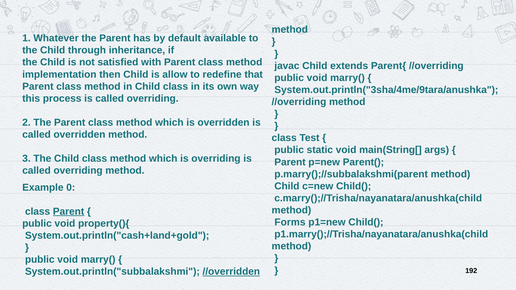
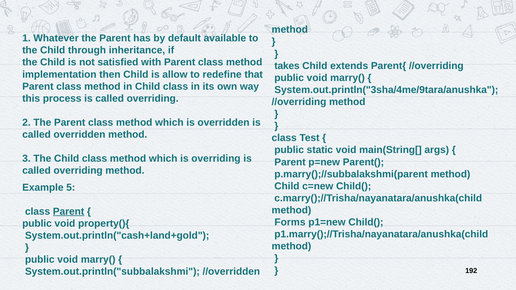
javac: javac -> takes
0: 0 -> 5
//overridden underline: present -> none
